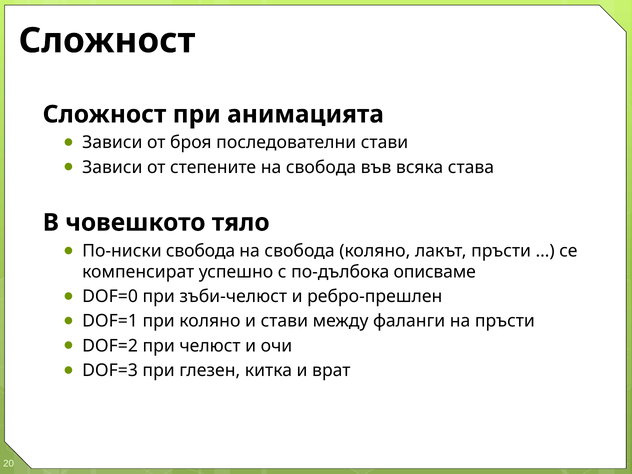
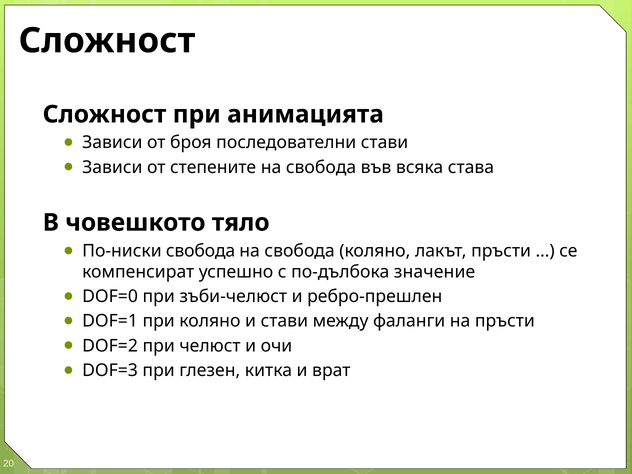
описваме: описваме -> значение
